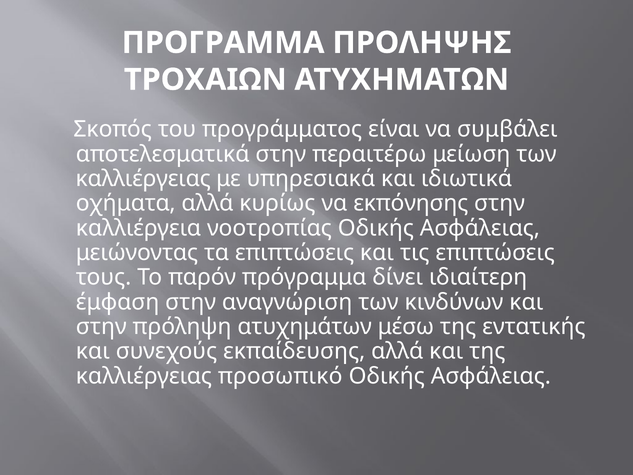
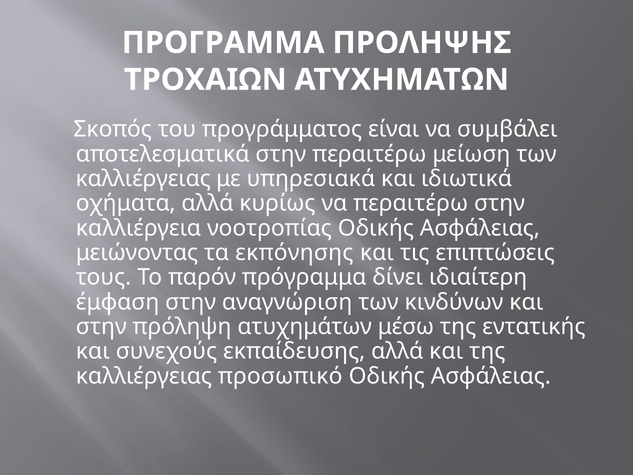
να εκπόνησης: εκπόνησης -> περαιτέρω
τα επιπτώσεις: επιπτώσεις -> εκπόνησης
